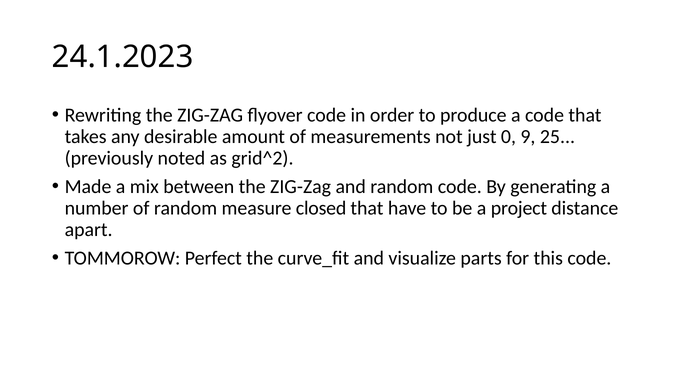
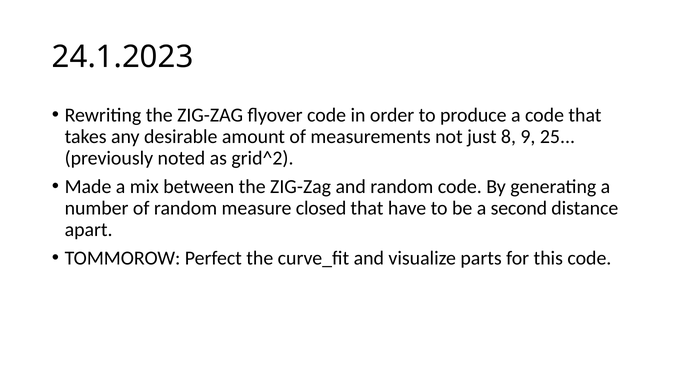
0: 0 -> 8
project: project -> second
